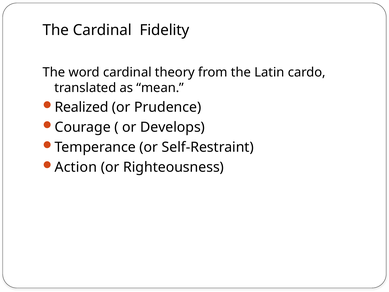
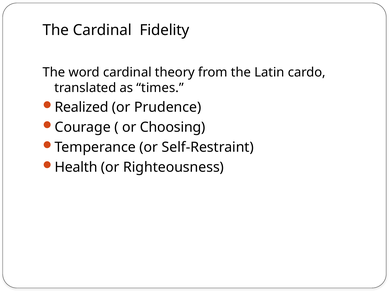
mean: mean -> times
Develops: Develops -> Choosing
Action: Action -> Health
